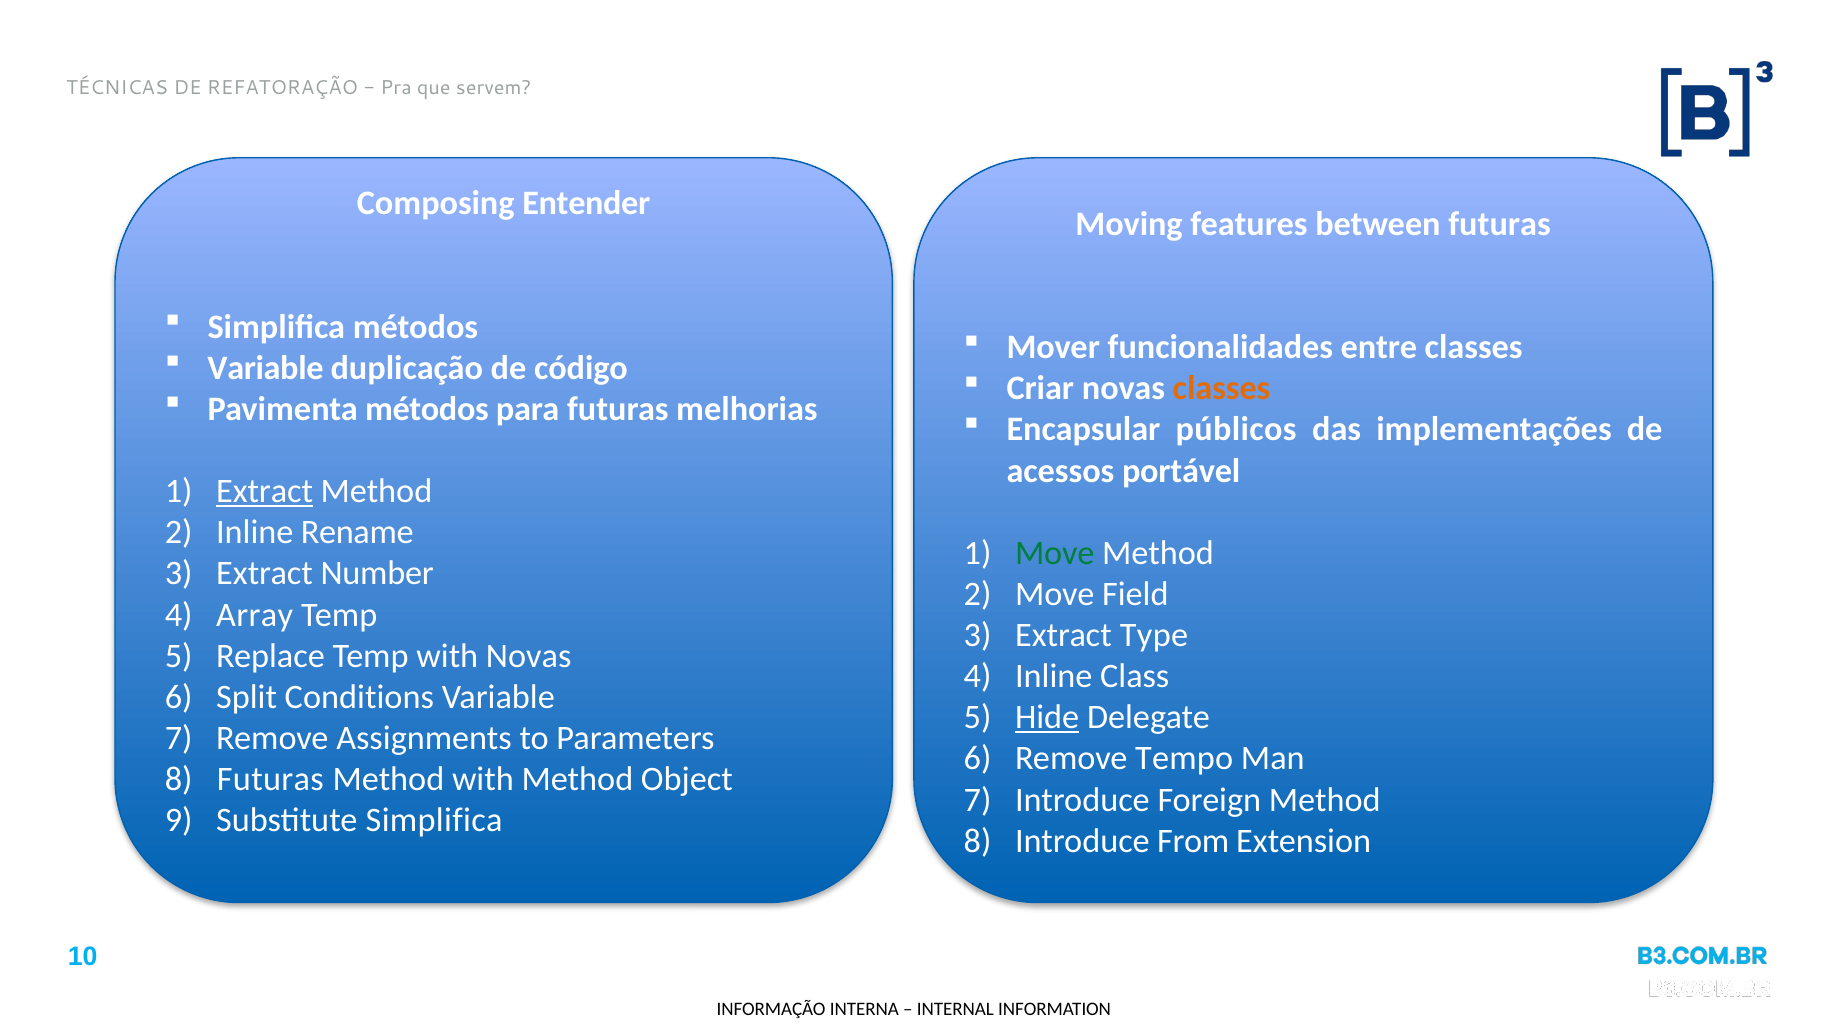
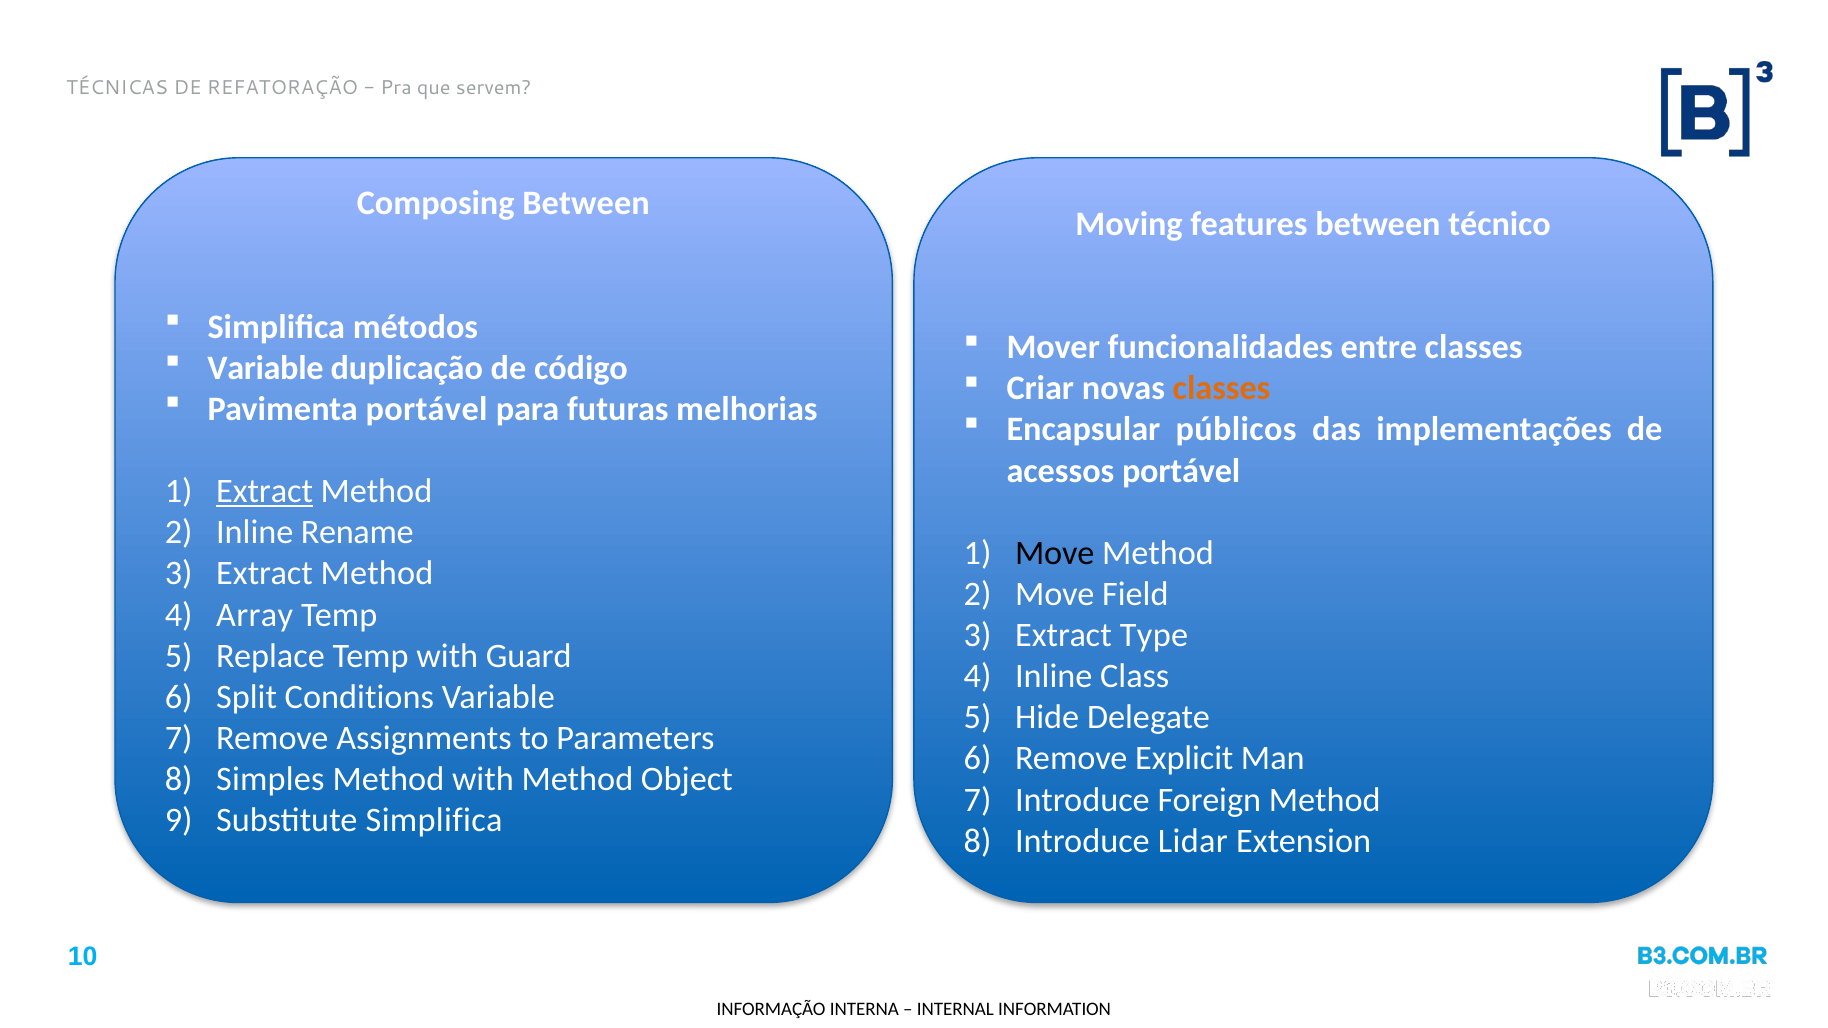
Composing Entender: Entender -> Between
between futuras: futuras -> técnico
Pavimenta métodos: métodos -> portável
Move at (1055, 553) colour: green -> black
Number at (377, 574): Number -> Method
with Novas: Novas -> Guard
Hide underline: present -> none
Tempo: Tempo -> Explicit
Futuras at (270, 779): Futuras -> Simples
From: From -> Lidar
